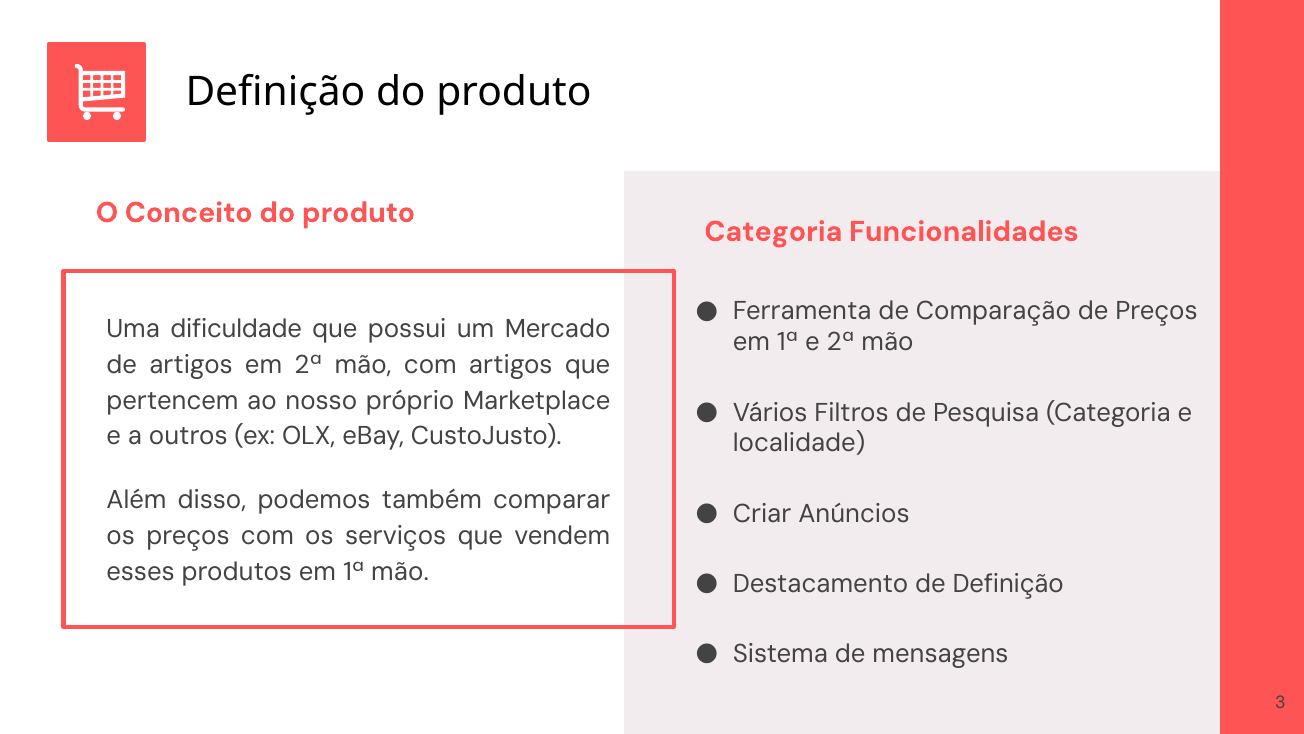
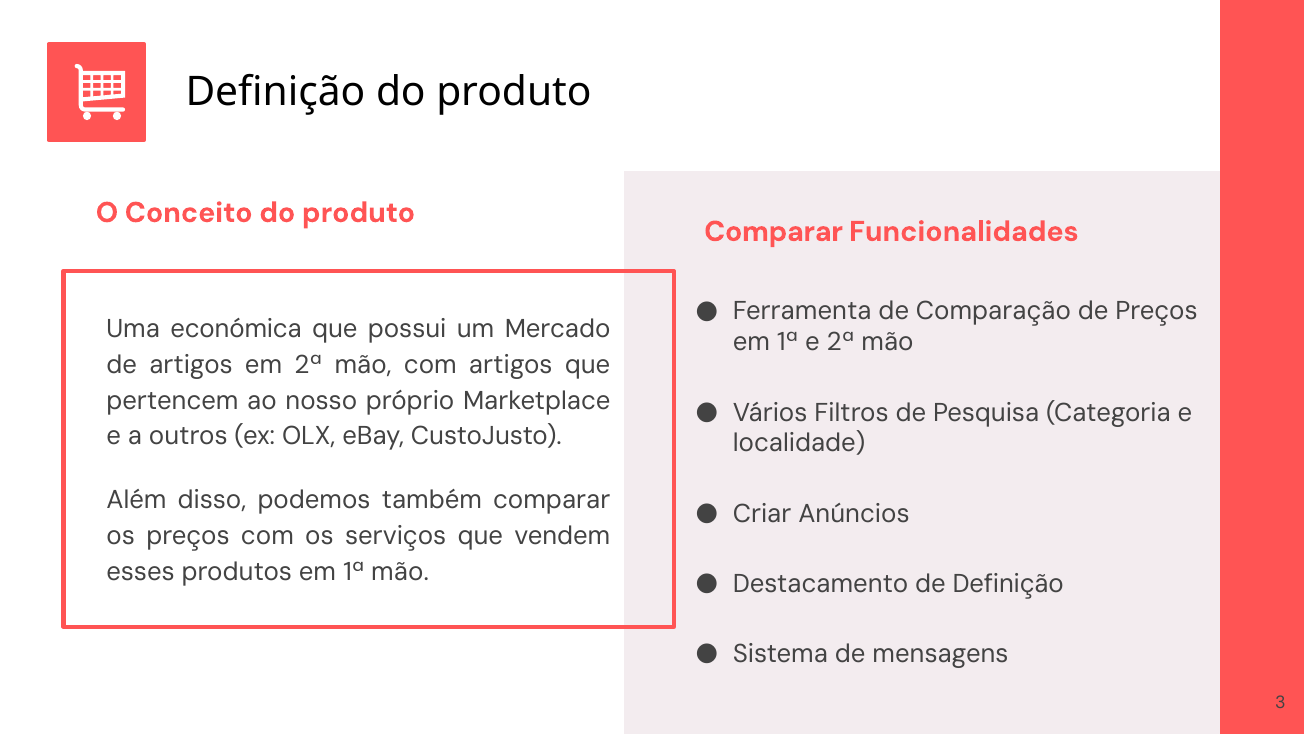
Categoria at (773, 231): Categoria -> Comparar
dificuldade: dificuldade -> económica
